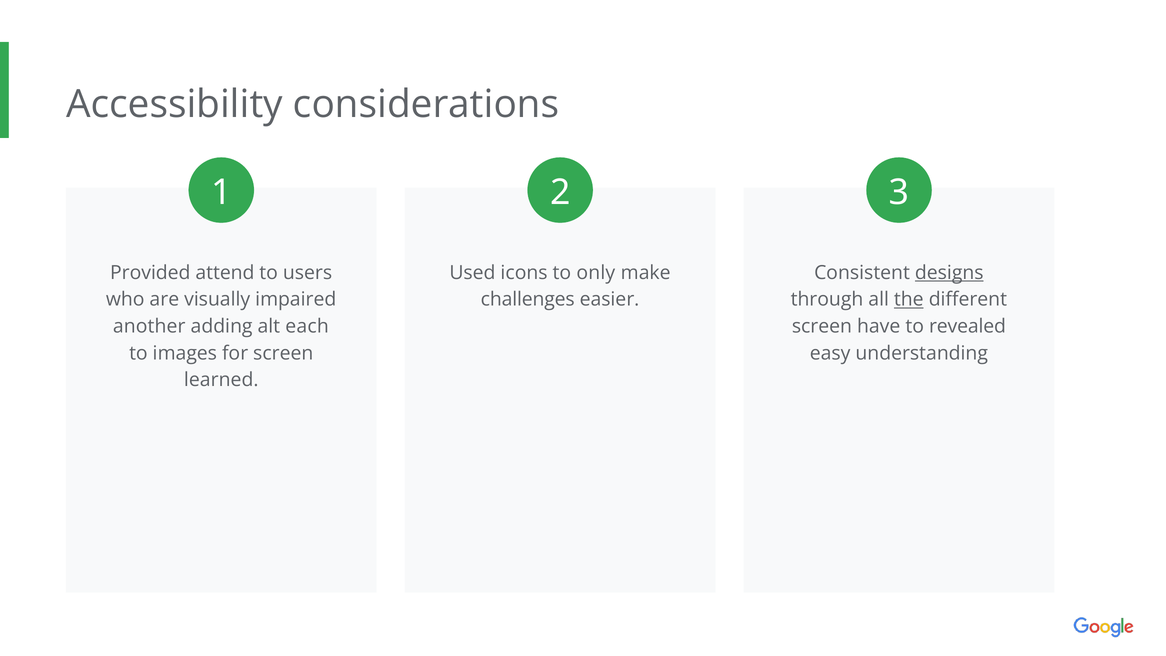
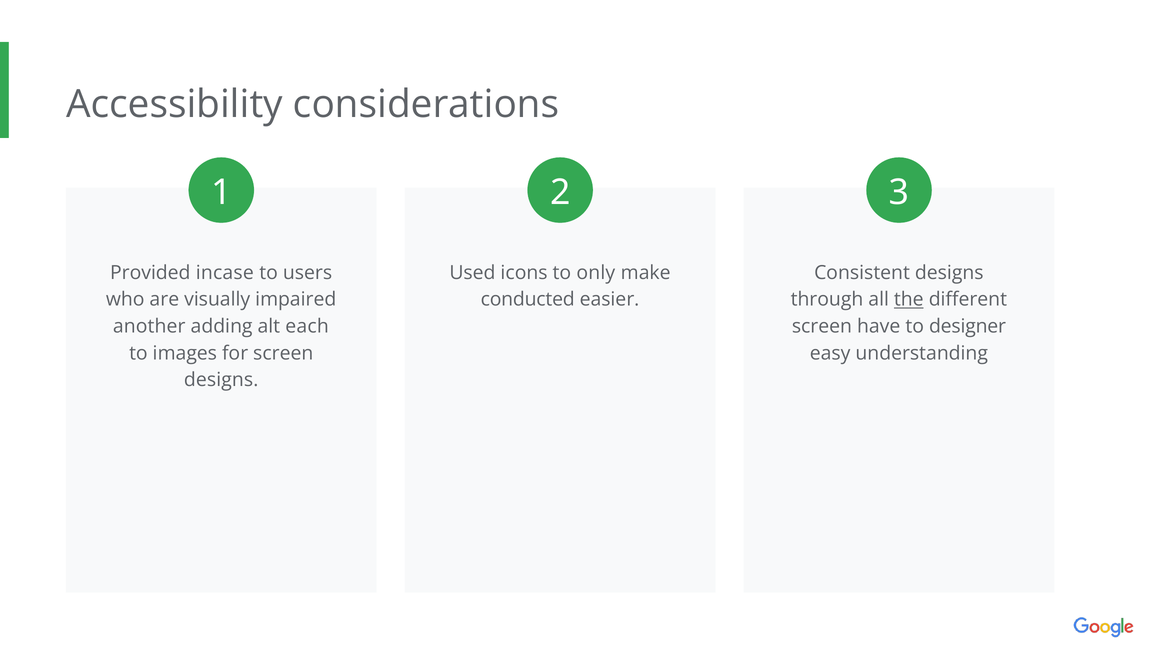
attend: attend -> incase
designs at (949, 273) underline: present -> none
challenges: challenges -> conducted
revealed: revealed -> designer
learned at (221, 380): learned -> designs
